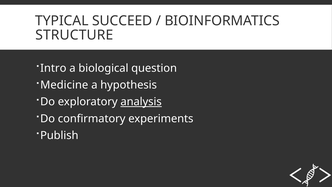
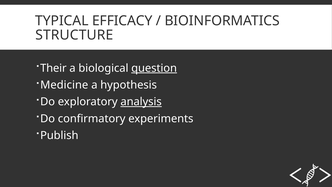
SUCCEED: SUCCEED -> EFFICACY
Intro: Intro -> Their
question underline: none -> present
